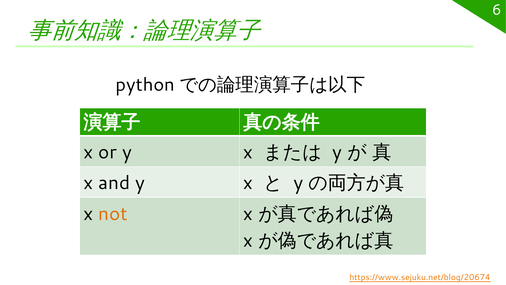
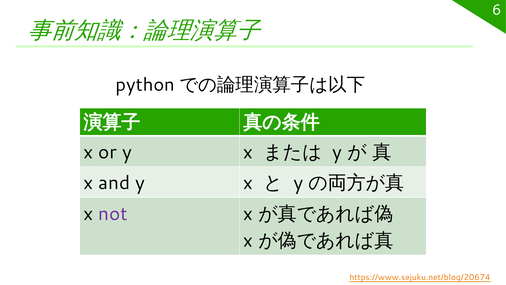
not colour: orange -> purple
